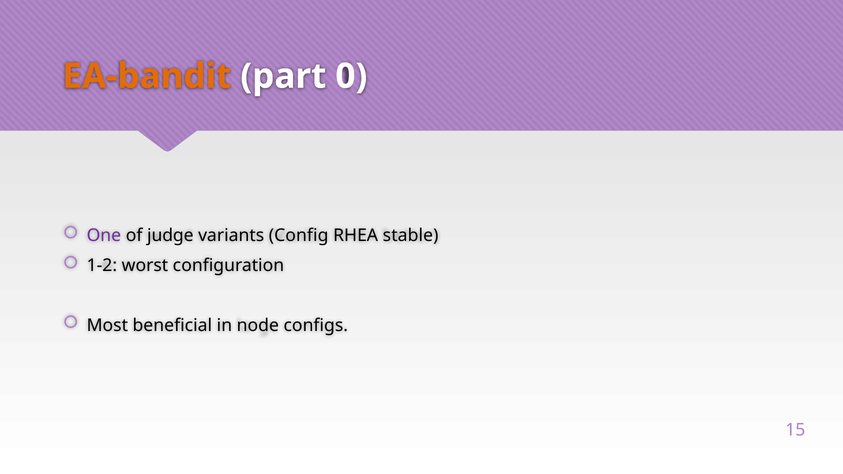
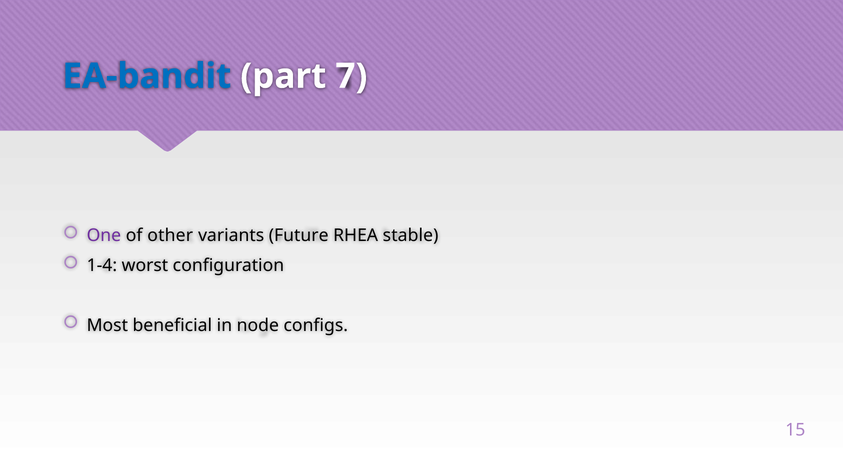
EA-bandit colour: orange -> blue
0: 0 -> 7
judge: judge -> other
Config: Config -> Future
1-2: 1-2 -> 1-4
